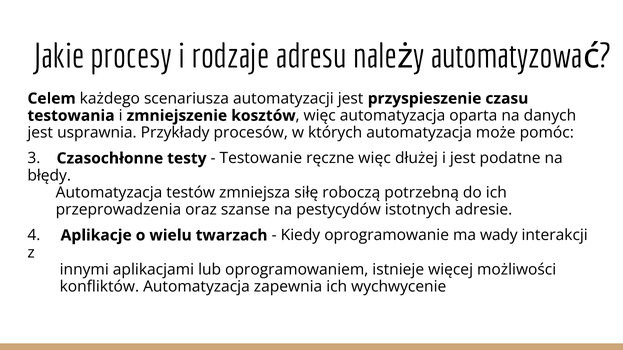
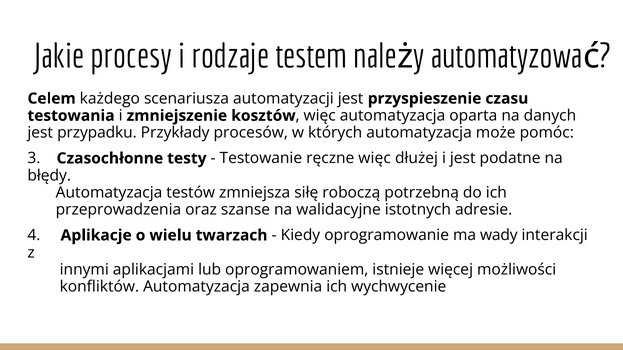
adresu: adresu -> testem
usprawnia: usprawnia -> przypadku
pestycydów: pestycydów -> walidacyjne
